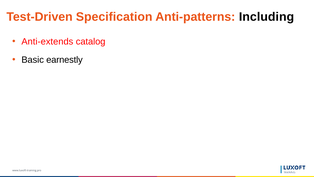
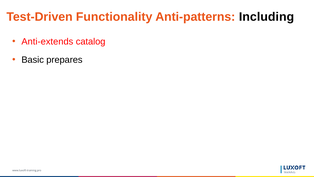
Specification: Specification -> Functionality
earnestly: earnestly -> prepares
